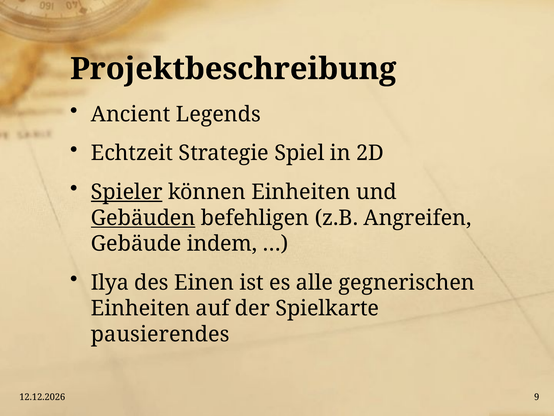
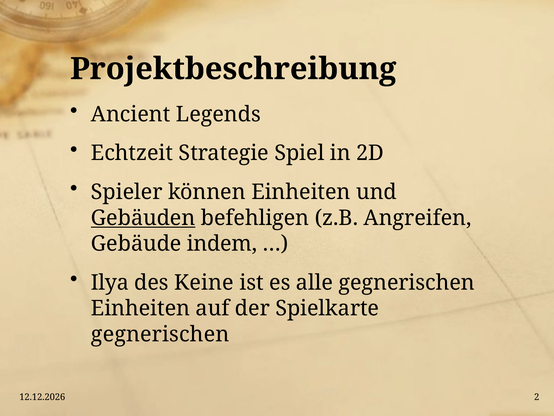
Spieler underline: present -> none
Einen: Einen -> Keine
pausierendes at (160, 334): pausierendes -> gegnerischen
9: 9 -> 2
